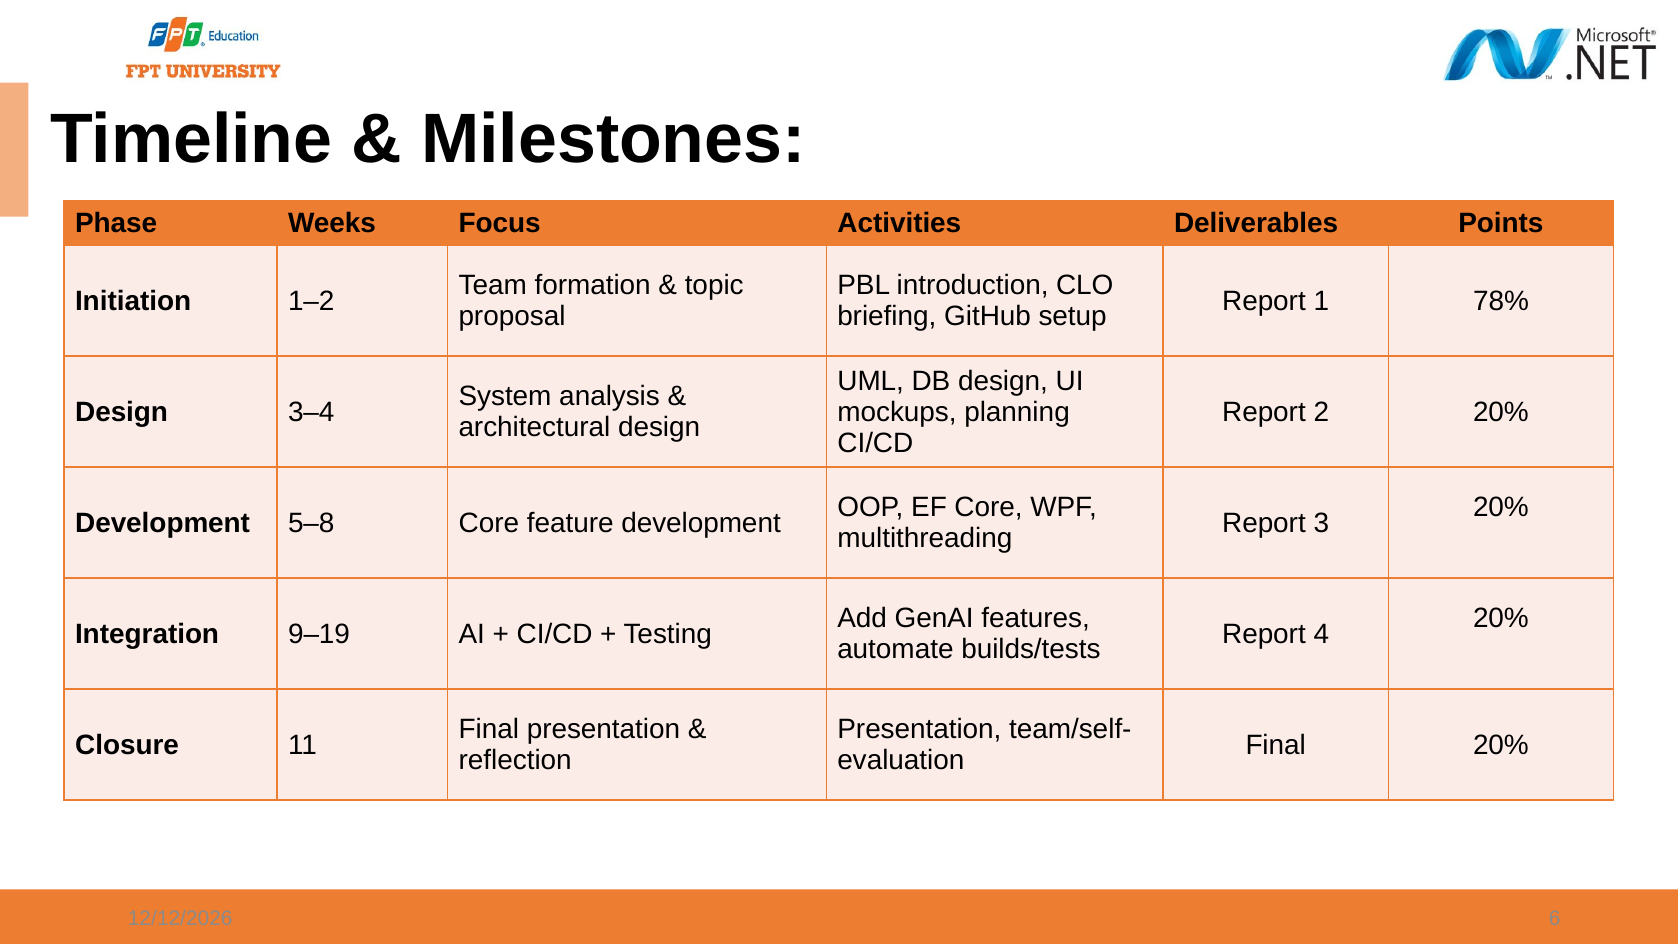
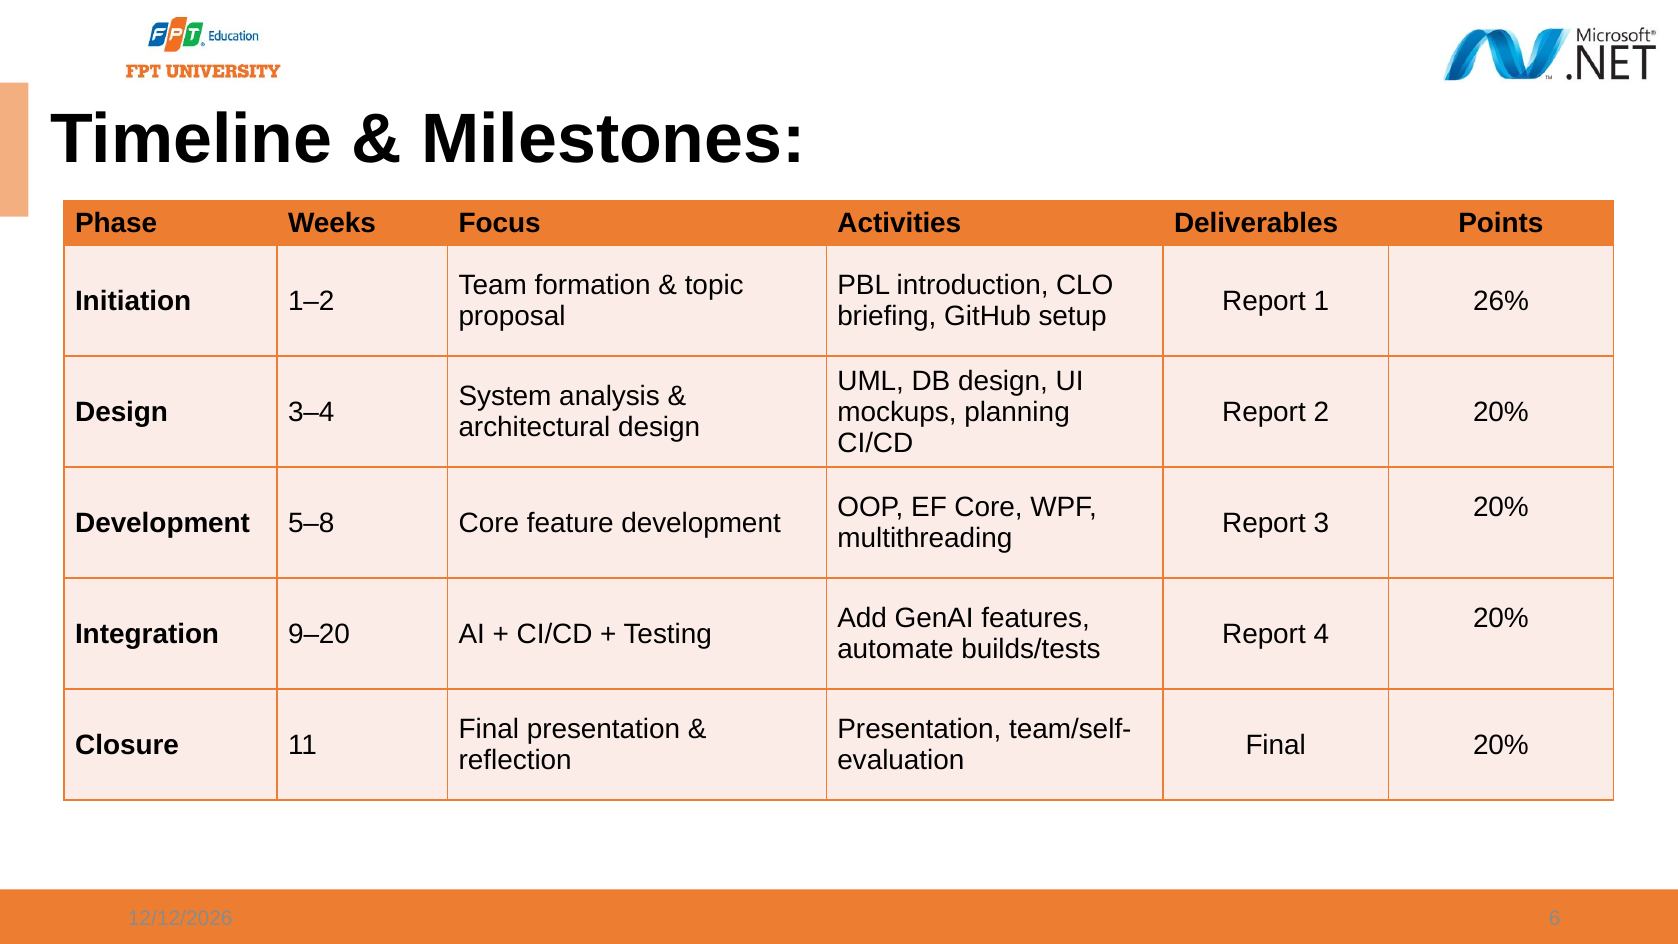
78%: 78% -> 26%
9–19: 9–19 -> 9–20
